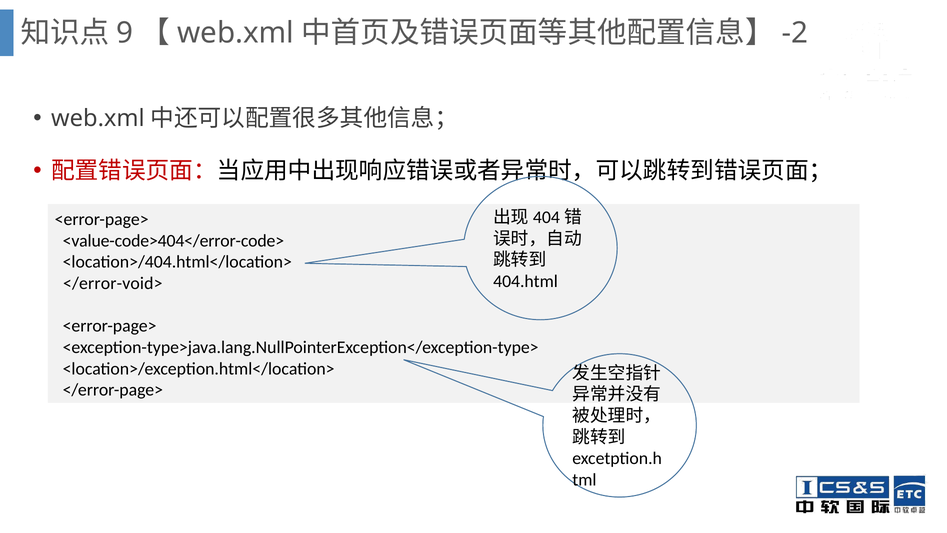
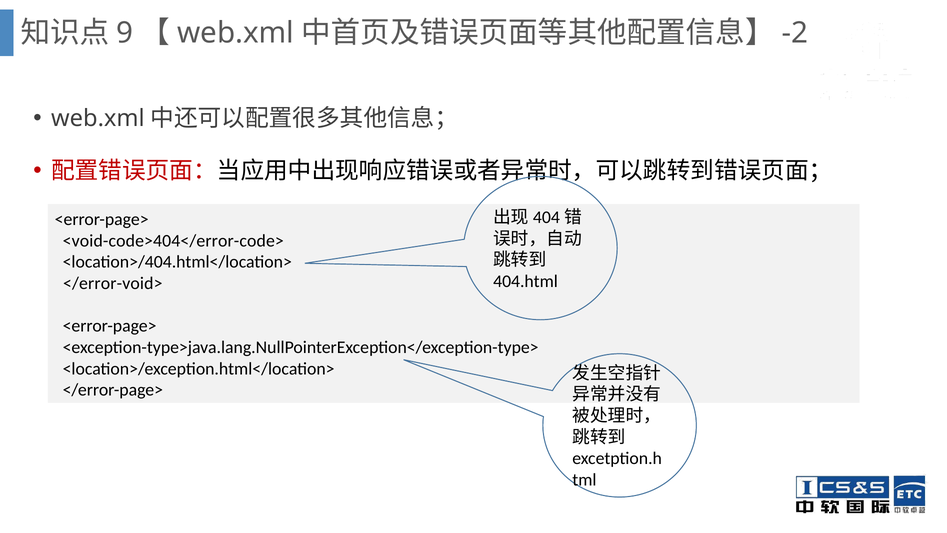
<value-code>404</error-code>: <value-code>404</error-code> -> <void-code>404</error-code>
